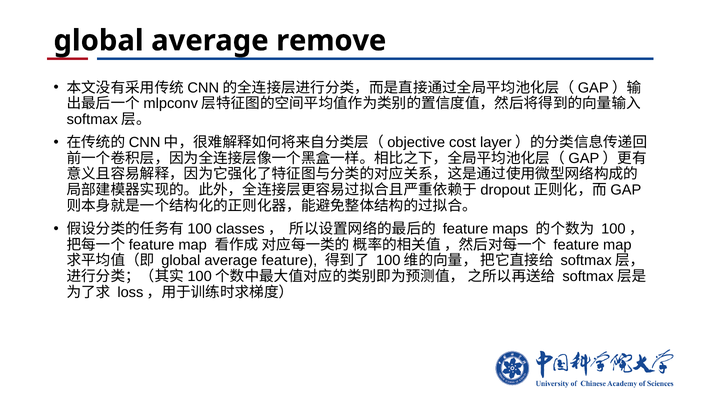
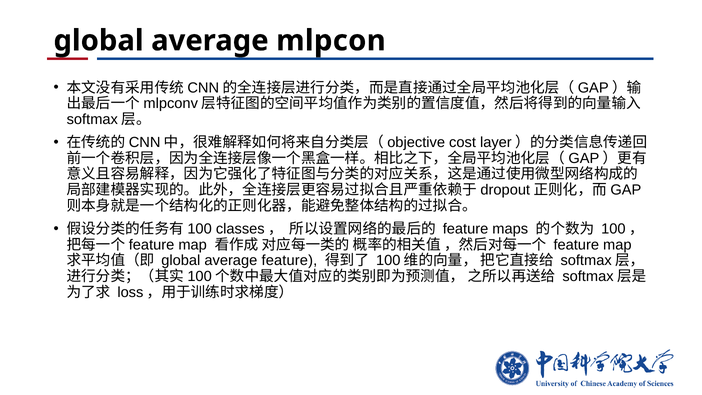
remove: remove -> mlpcon
